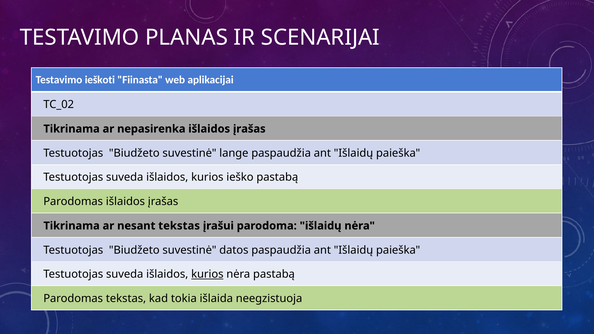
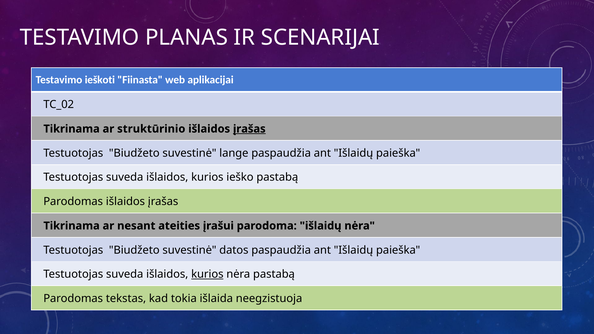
nepasirenka: nepasirenka -> struktūrinio
įrašas at (249, 129) underline: none -> present
nesant tekstas: tekstas -> ateities
